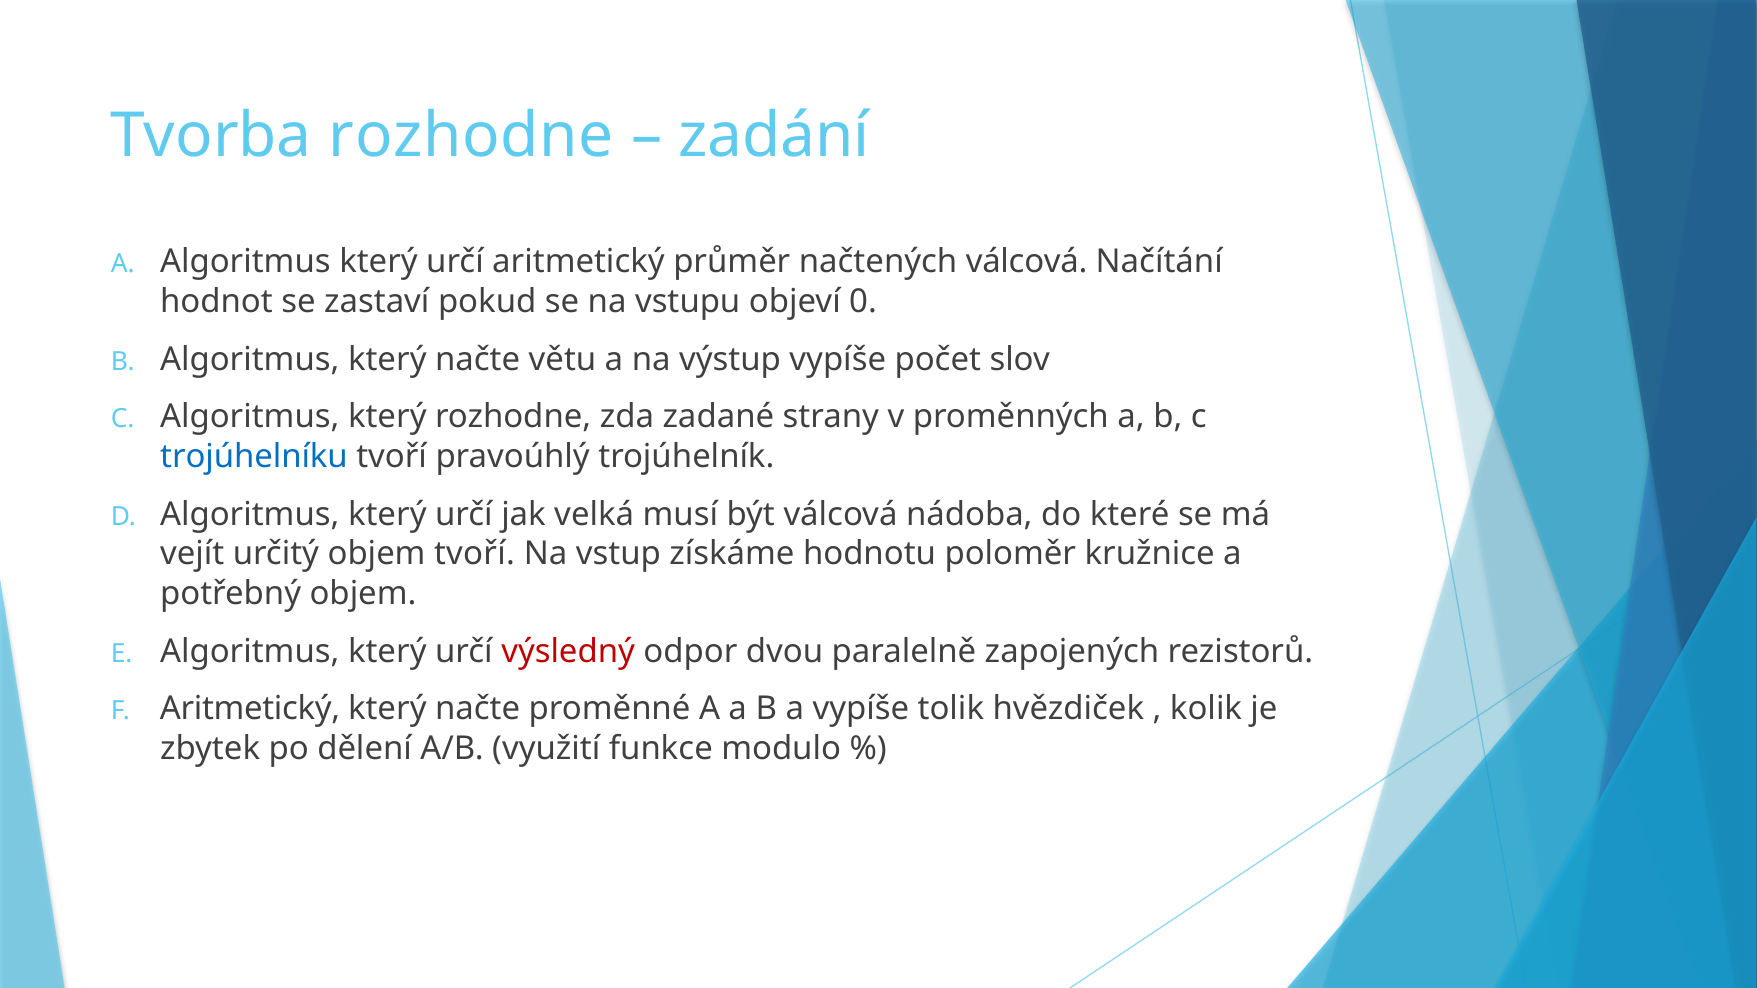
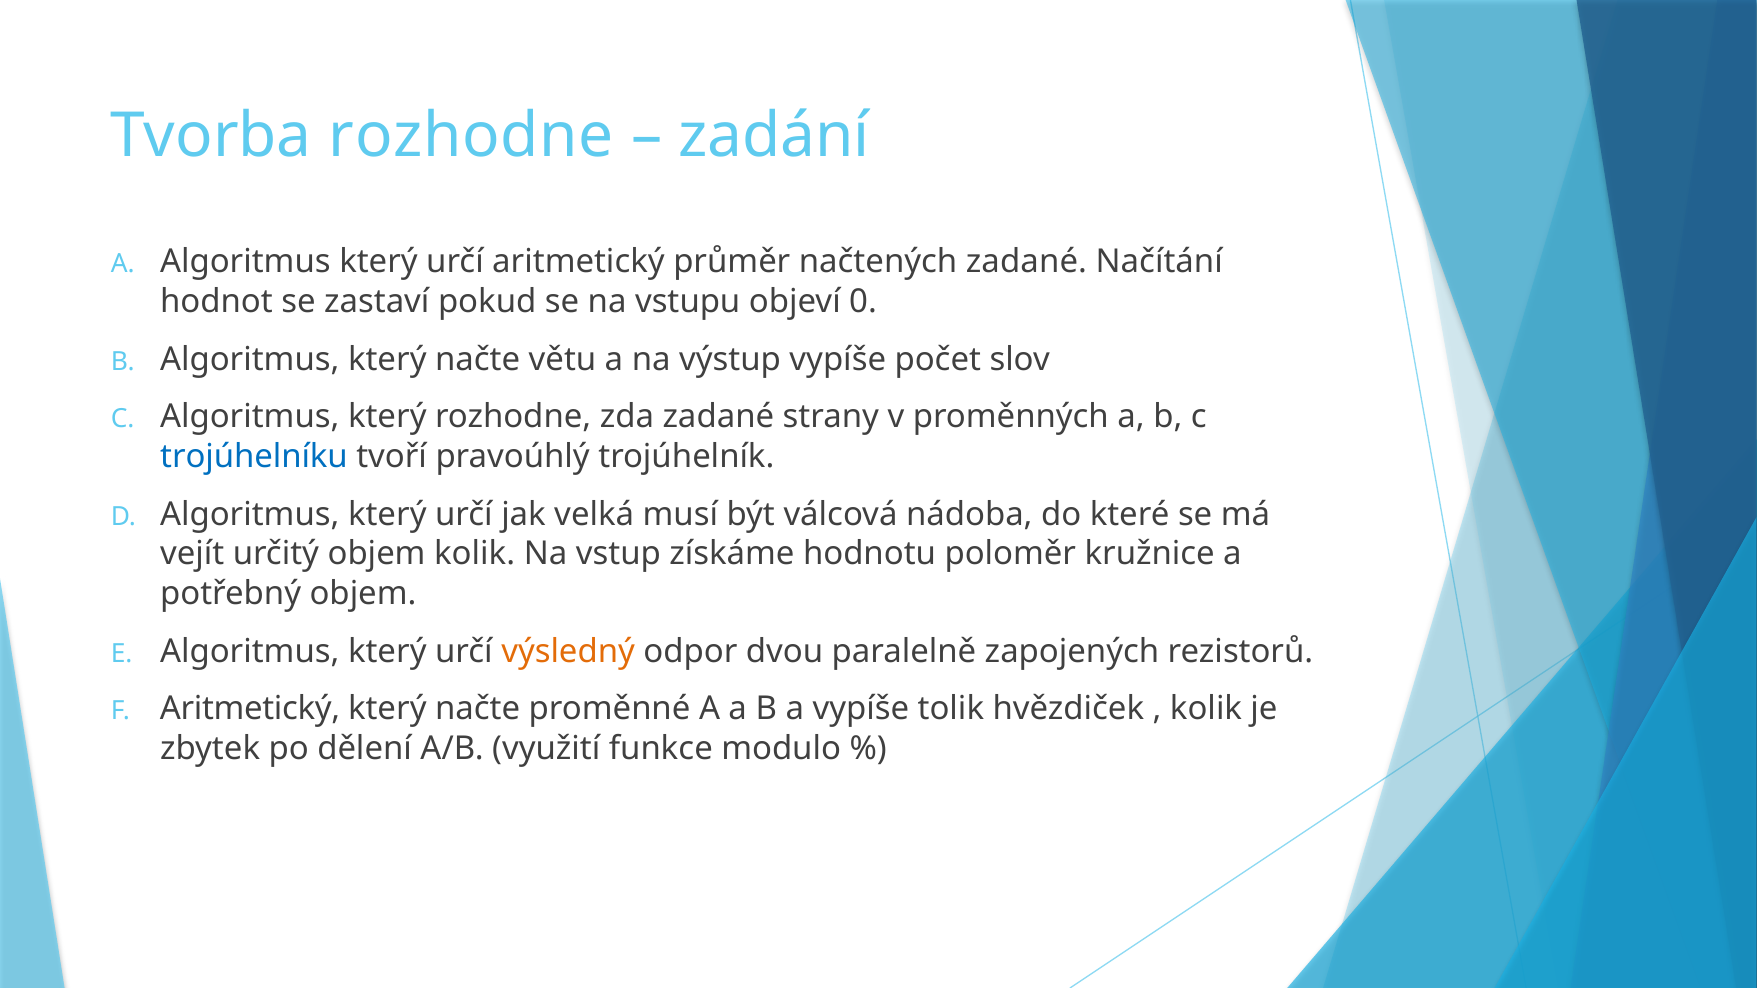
načtených válcová: válcová -> zadané
objem tvoří: tvoří -> kolik
výsledný colour: red -> orange
